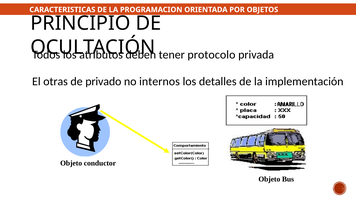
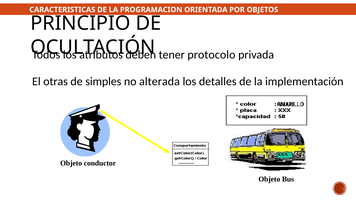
privado: privado -> simples
internos: internos -> alterada
